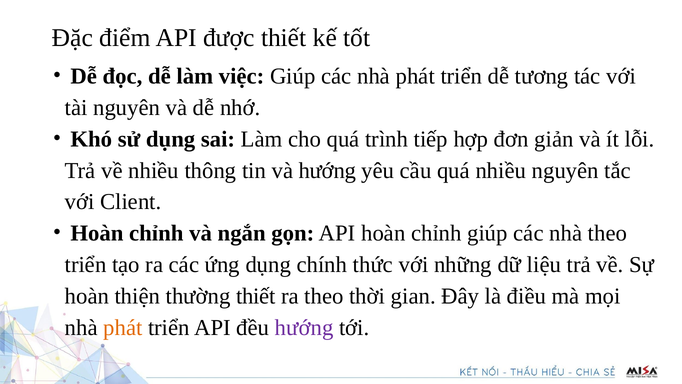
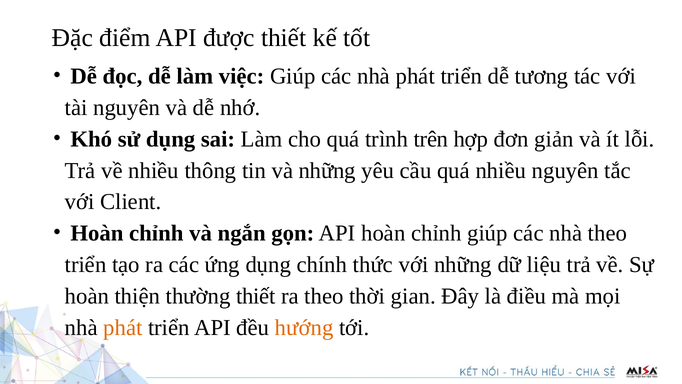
tiếp: tiếp -> trên
và hướng: hướng -> những
hướng at (304, 327) colour: purple -> orange
